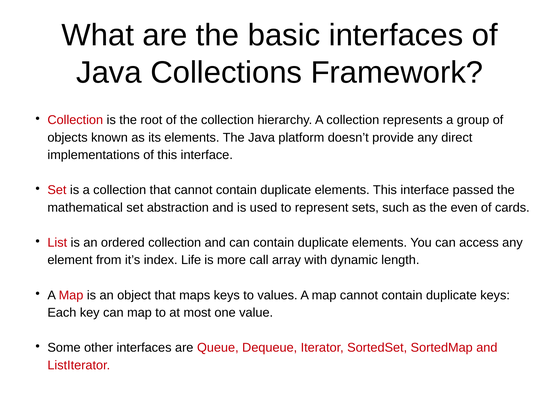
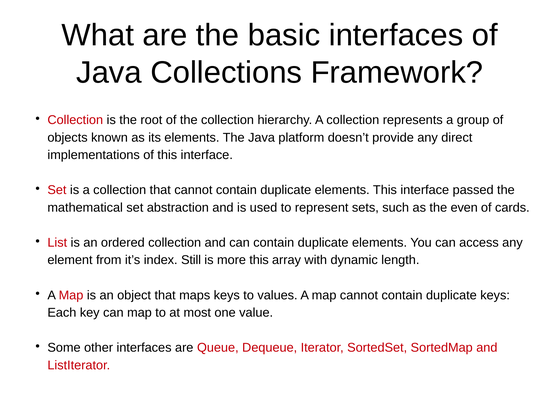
Life: Life -> Still
more call: call -> this
